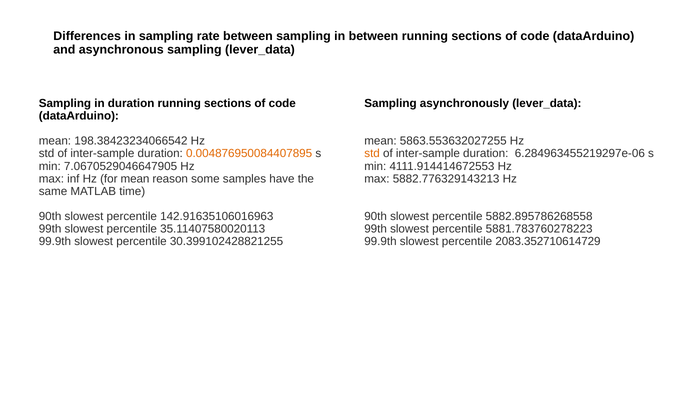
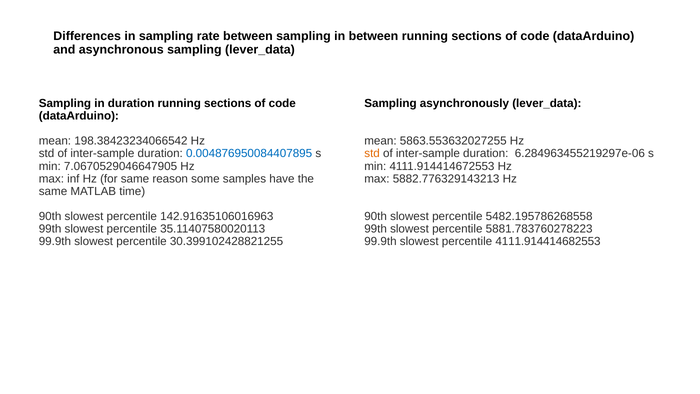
0.004876950084407895 colour: orange -> blue
for mean: mean -> same
5882.895786268558: 5882.895786268558 -> 5482.195786268558
2083.352710614729: 2083.352710614729 -> 4111.914414682553
